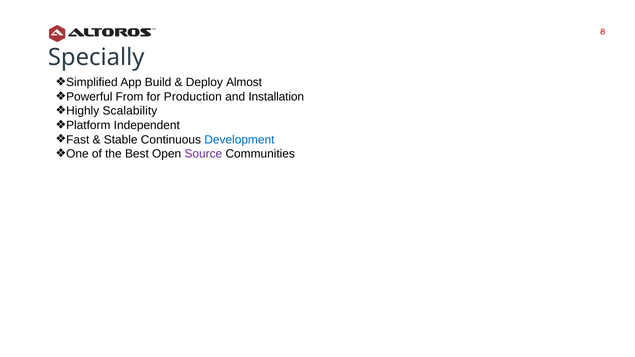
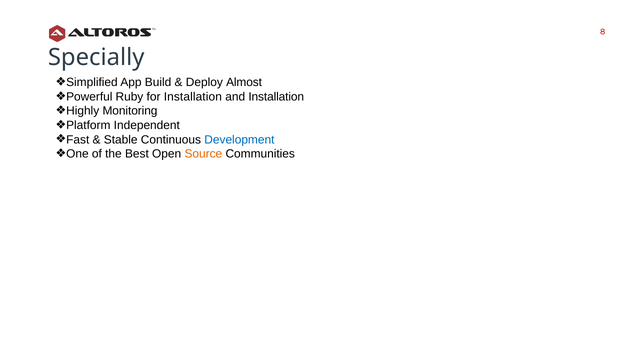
From: From -> Ruby
for Production: Production -> Installation
Scalability: Scalability -> Monitoring
Source colour: purple -> orange
